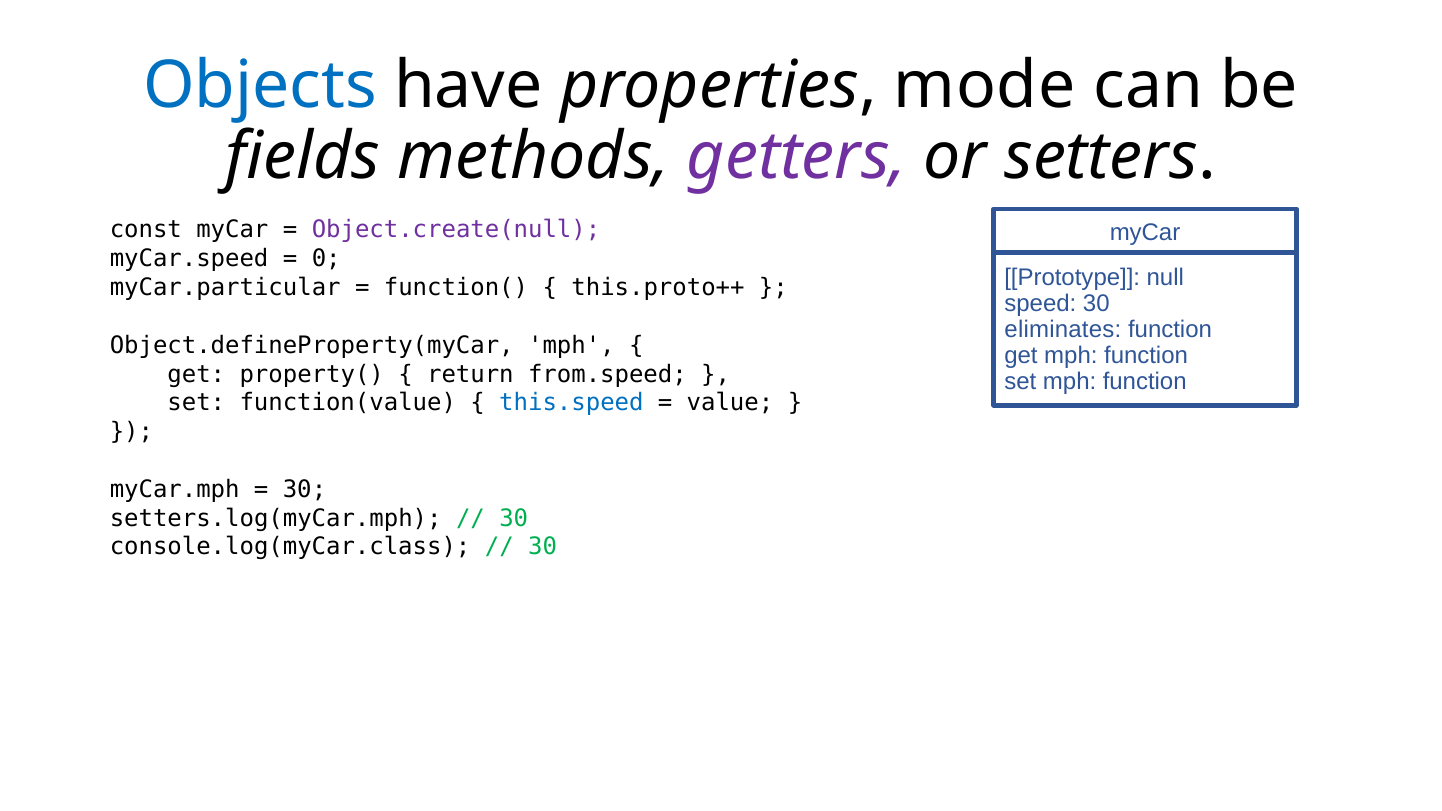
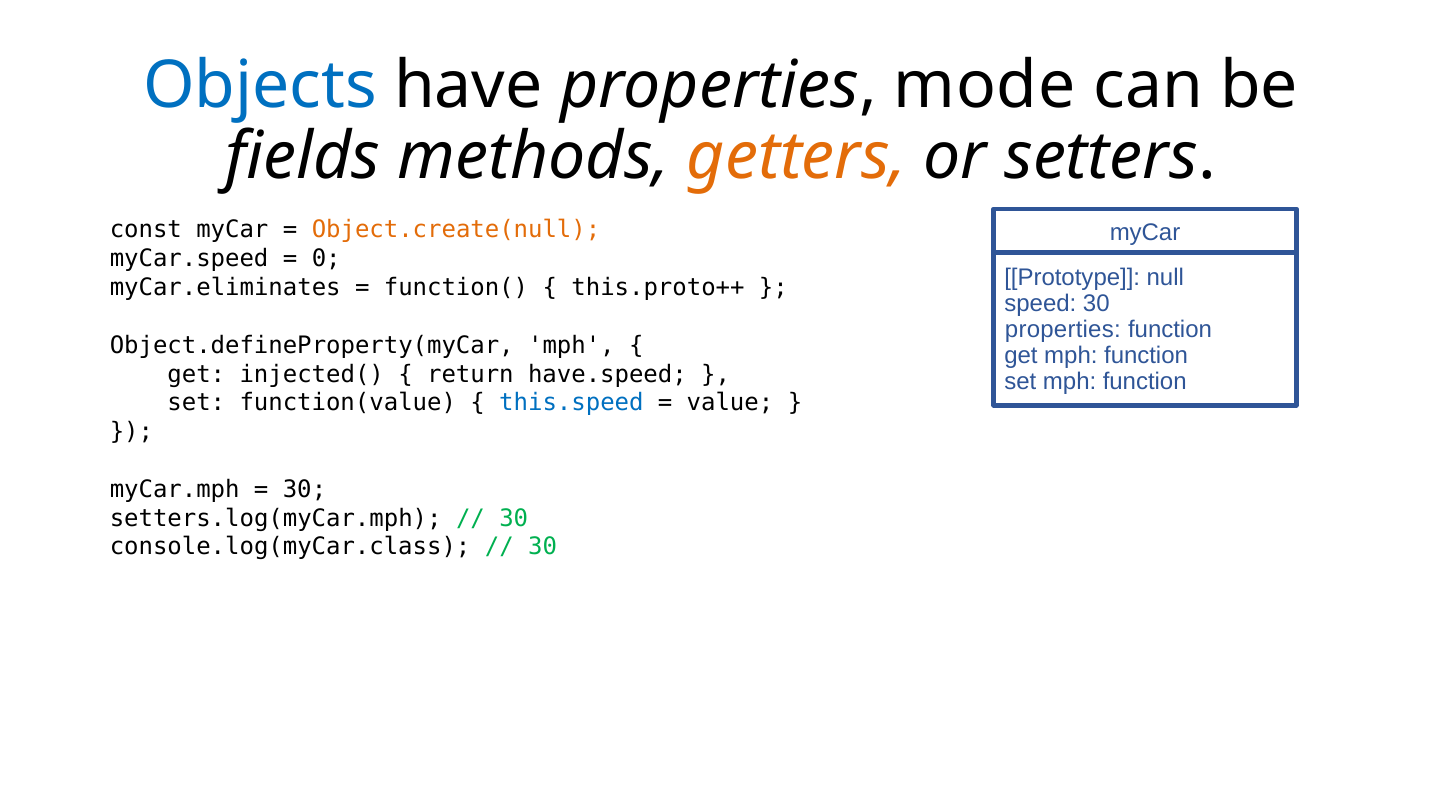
getters colour: purple -> orange
Object.create(null colour: purple -> orange
myCar.particular: myCar.particular -> myCar.eliminates
eliminates at (1063, 330): eliminates -> properties
property(: property( -> injected(
from.speed: from.speed -> have.speed
